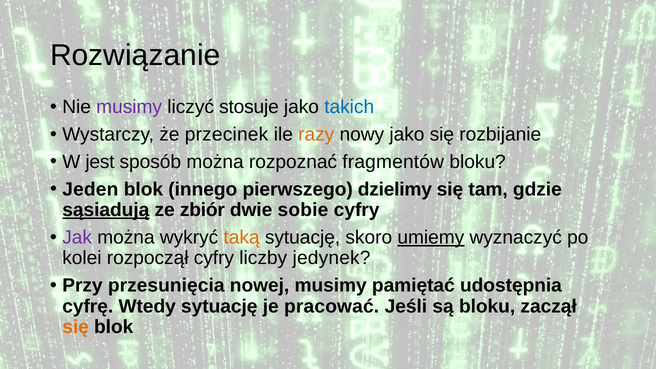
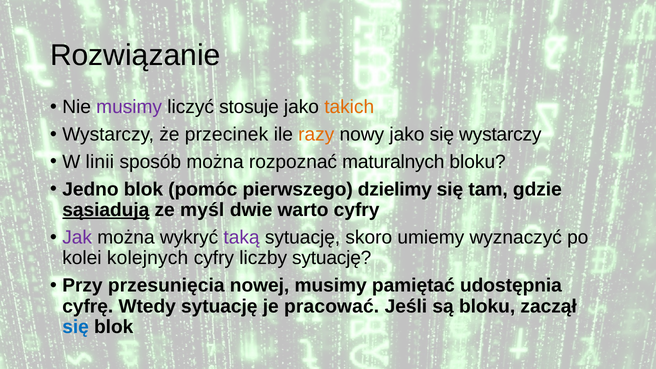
takich colour: blue -> orange
się rozbijanie: rozbijanie -> wystarczy
jest: jest -> linii
fragmentów: fragmentów -> maturalnych
Jeden: Jeden -> Jedno
innego: innego -> pomóc
zbiór: zbiór -> myśl
sobie: sobie -> warto
taką colour: orange -> purple
umiemy underline: present -> none
rozpoczął: rozpoczął -> kolejnych
liczby jedynek: jedynek -> sytuację
się at (76, 327) colour: orange -> blue
